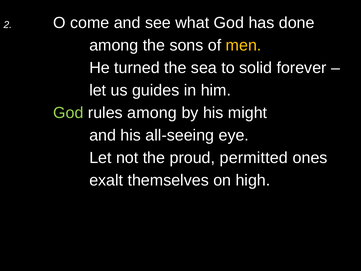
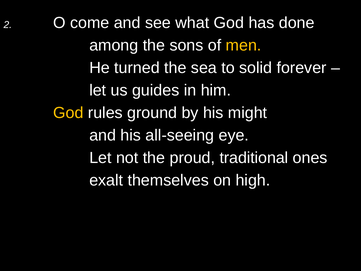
God at (68, 113) colour: light green -> yellow
rules among: among -> ground
permitted: permitted -> traditional
